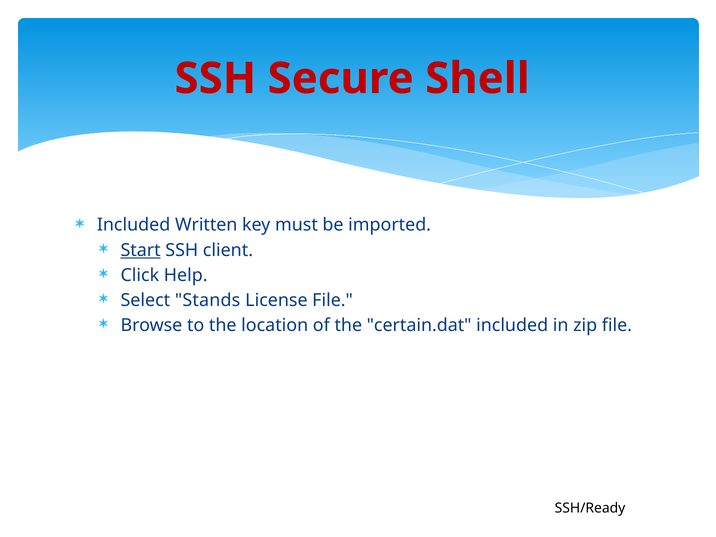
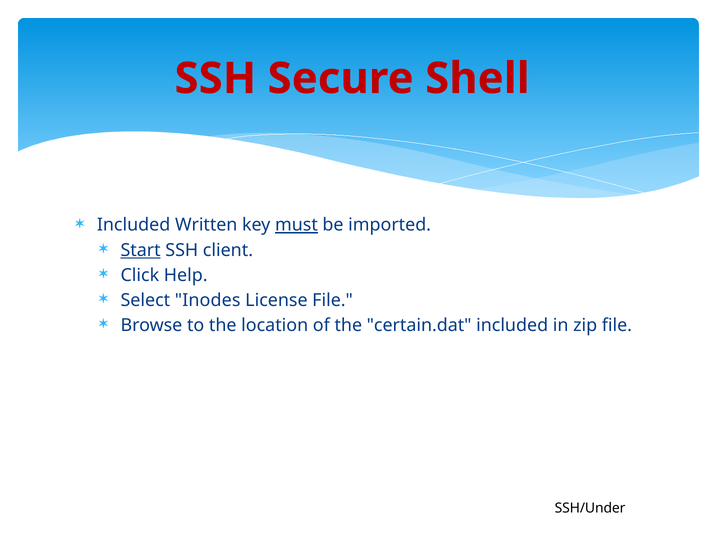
must underline: none -> present
Stands: Stands -> Inodes
SSH/Ready: SSH/Ready -> SSH/Under
